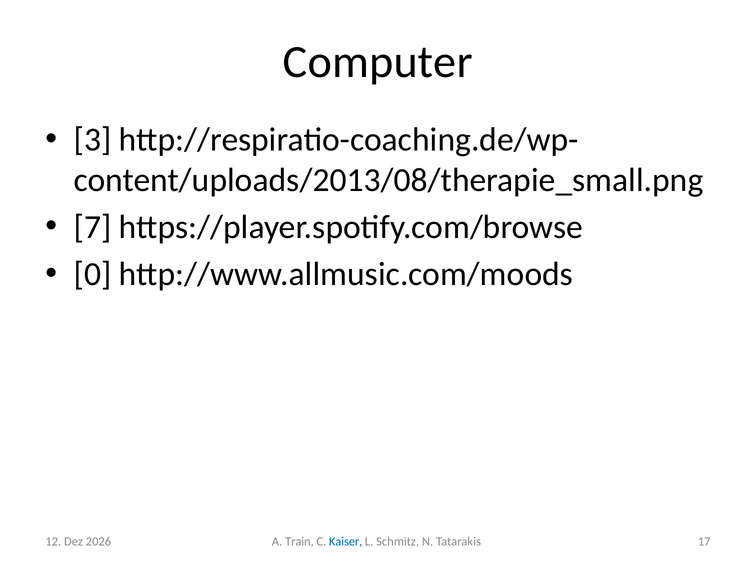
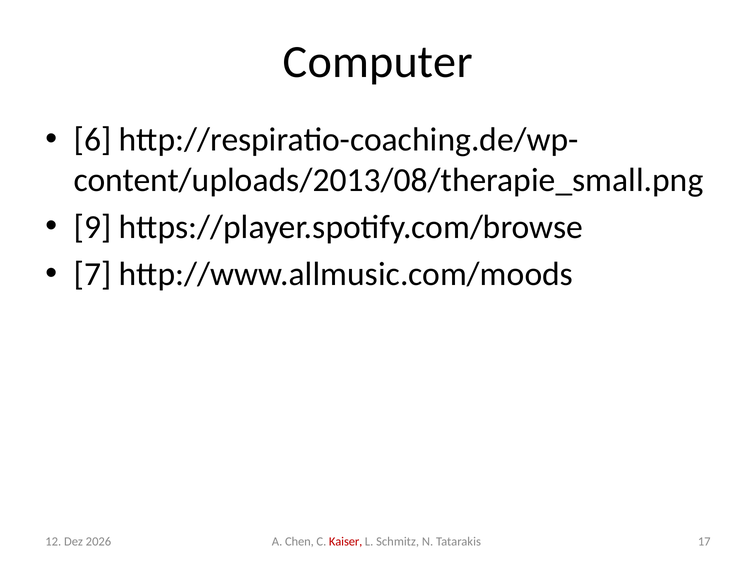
3: 3 -> 6
7: 7 -> 9
0: 0 -> 7
Train: Train -> Chen
Kaiser colour: blue -> red
